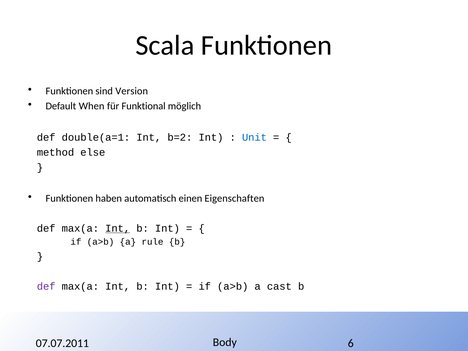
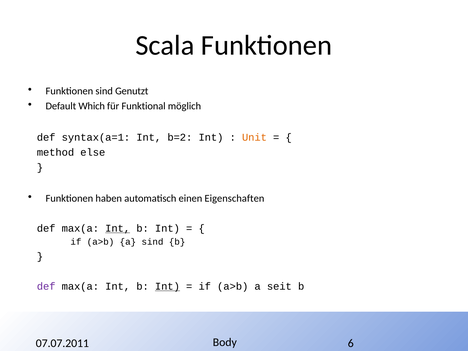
Version: Version -> Genutzt
When: When -> Which
double(a=1: double(a=1 -> syntax(a=1
Unit colour: blue -> orange
a rule: rule -> sind
Int at (167, 286) underline: none -> present
cast: cast -> seit
